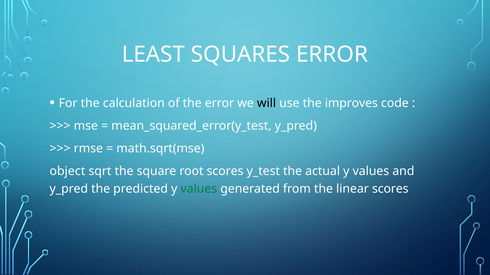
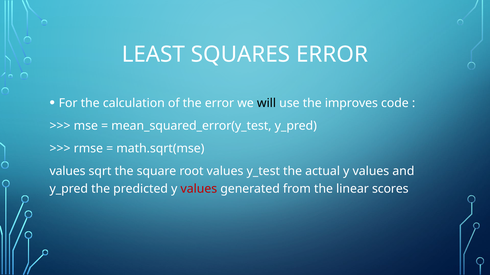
object at (67, 172): object -> values
root scores: scores -> values
values at (199, 189) colour: green -> red
